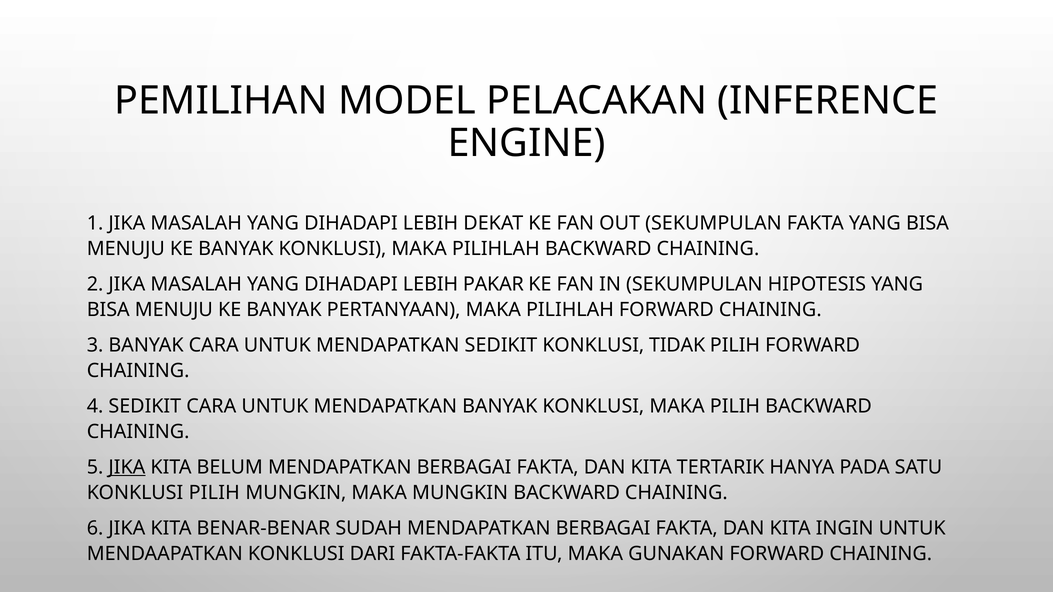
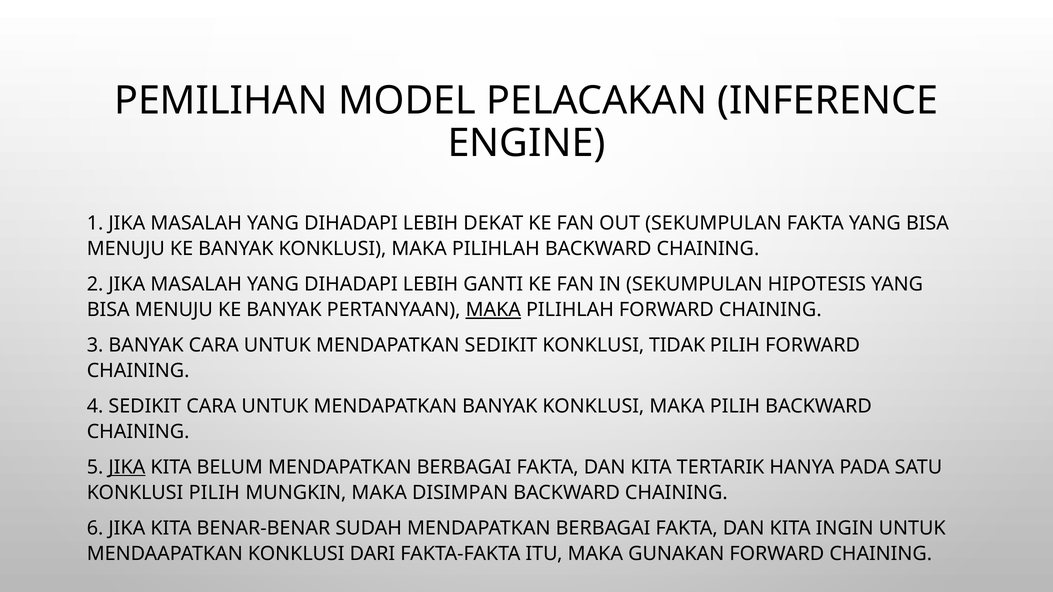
PAKAR: PAKAR -> GANTI
MAKA at (493, 310) underline: none -> present
MAKA MUNGKIN: MUNGKIN -> DISIMPAN
